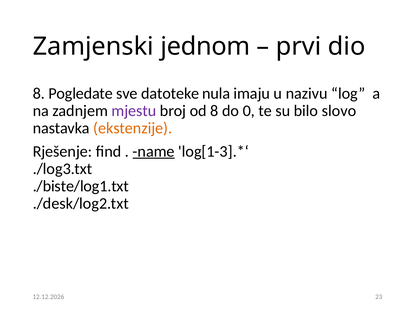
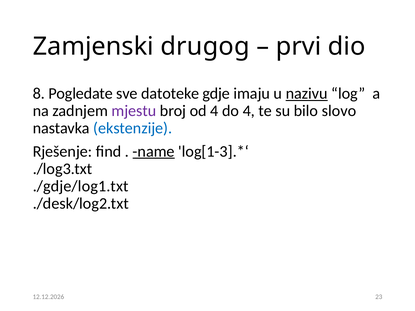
jednom: jednom -> drugog
nula: nula -> gdje
nazivu underline: none -> present
od 8: 8 -> 4
do 0: 0 -> 4
ekstenzije colour: orange -> blue
./biste/log1.txt: ./biste/log1.txt -> ./gdje/log1.txt
